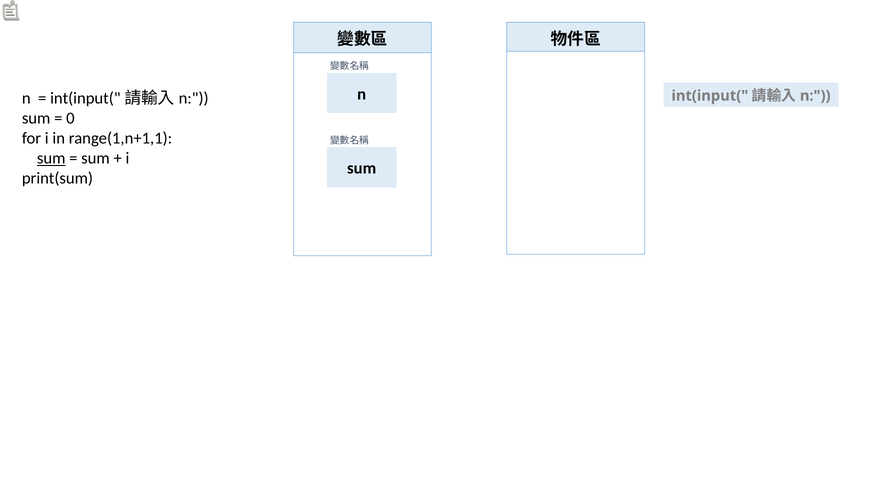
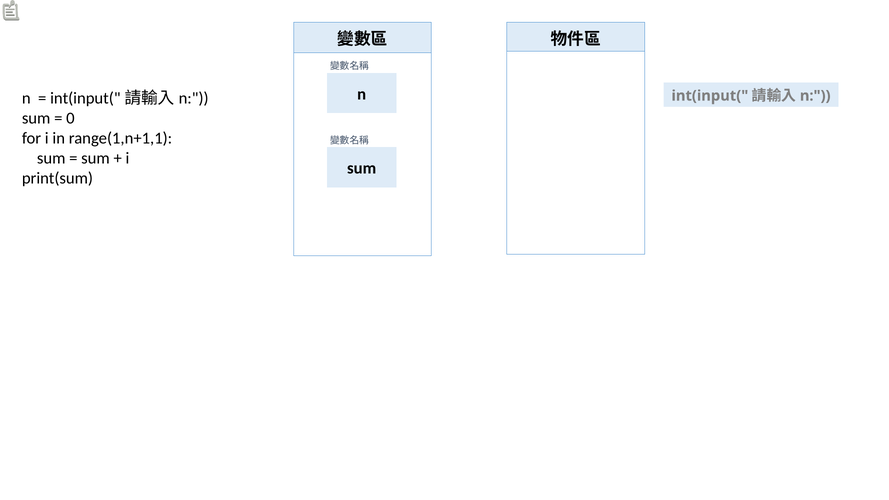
sum at (51, 158) underline: present -> none
